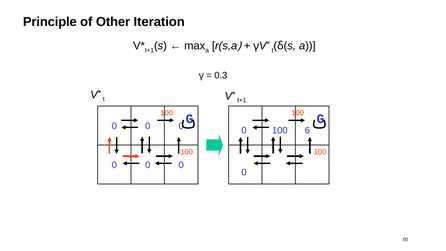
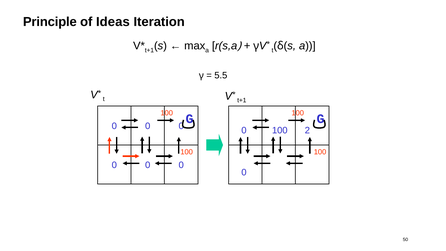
Other: Other -> Ideas
0.3: 0.3 -> 5.5
6: 6 -> 2
